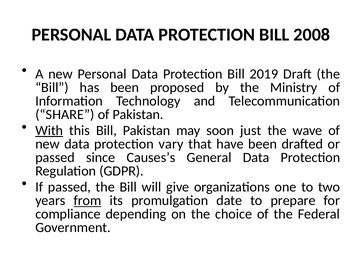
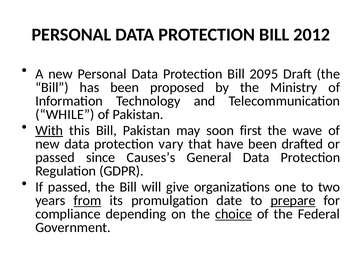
2008: 2008 -> 2012
2019: 2019 -> 2095
SHARE: SHARE -> WHILE
just: just -> first
prepare underline: none -> present
choice underline: none -> present
